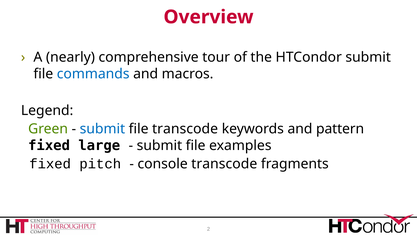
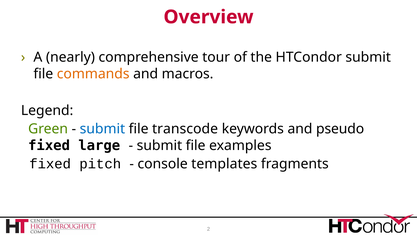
commands colour: blue -> orange
pattern: pattern -> pseudo
console transcode: transcode -> templates
